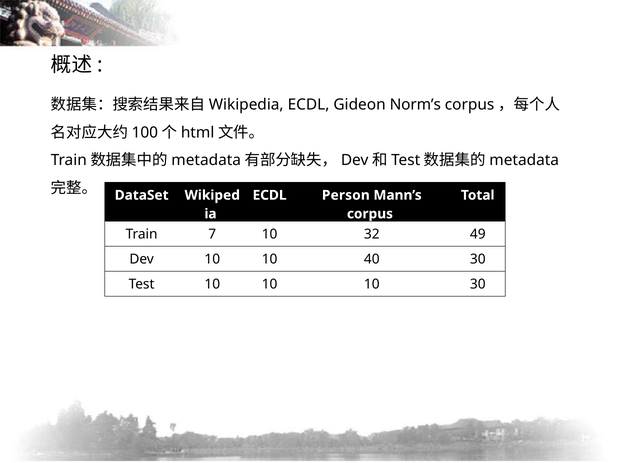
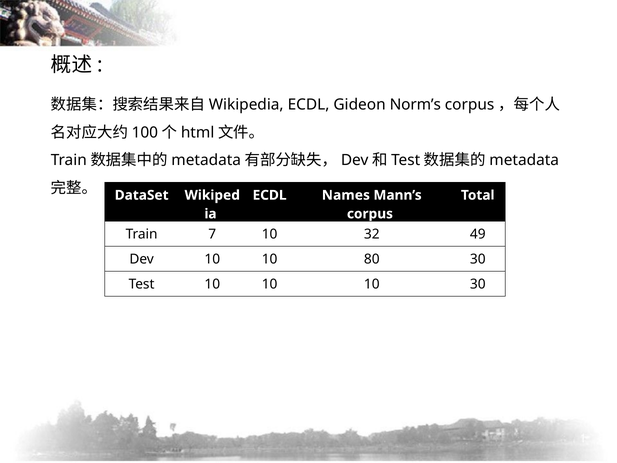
Person: Person -> Names
40: 40 -> 80
